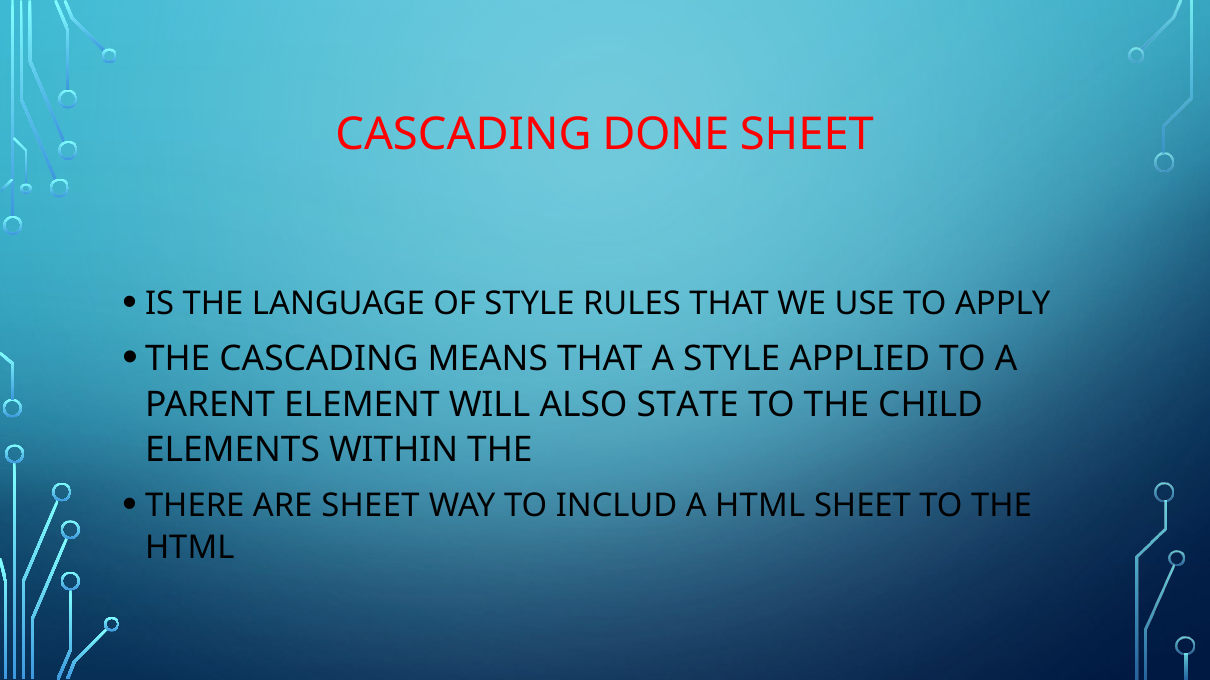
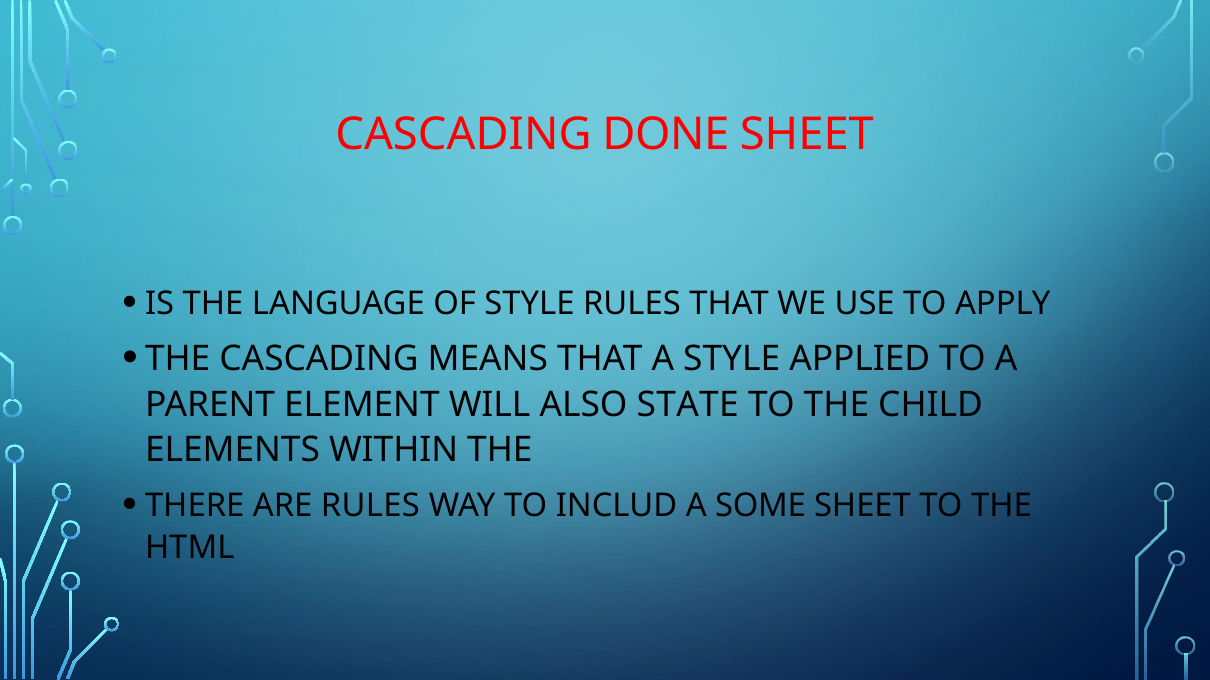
ARE SHEET: SHEET -> RULES
A HTML: HTML -> SOME
